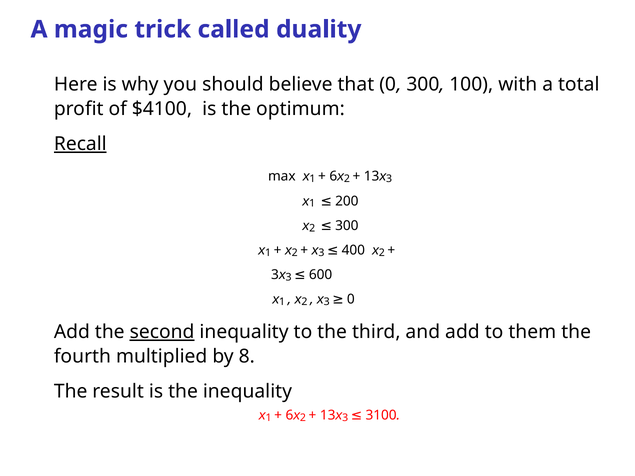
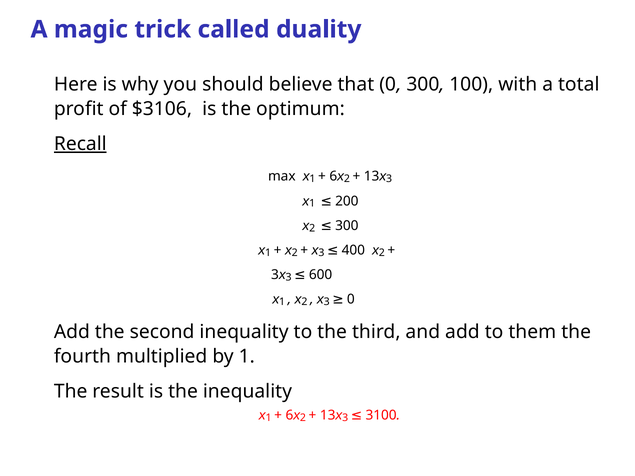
$4100: $4100 -> $3106
second underline: present -> none
by 8: 8 -> 1
